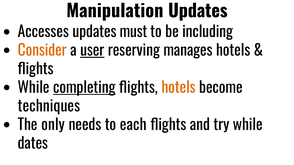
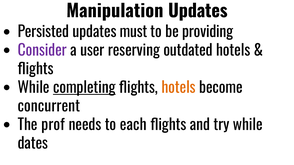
Accesses: Accesses -> Persisted
including: including -> providing
Consider colour: orange -> purple
user underline: present -> none
manages: manages -> outdated
techniques: techniques -> concurrent
only: only -> prof
